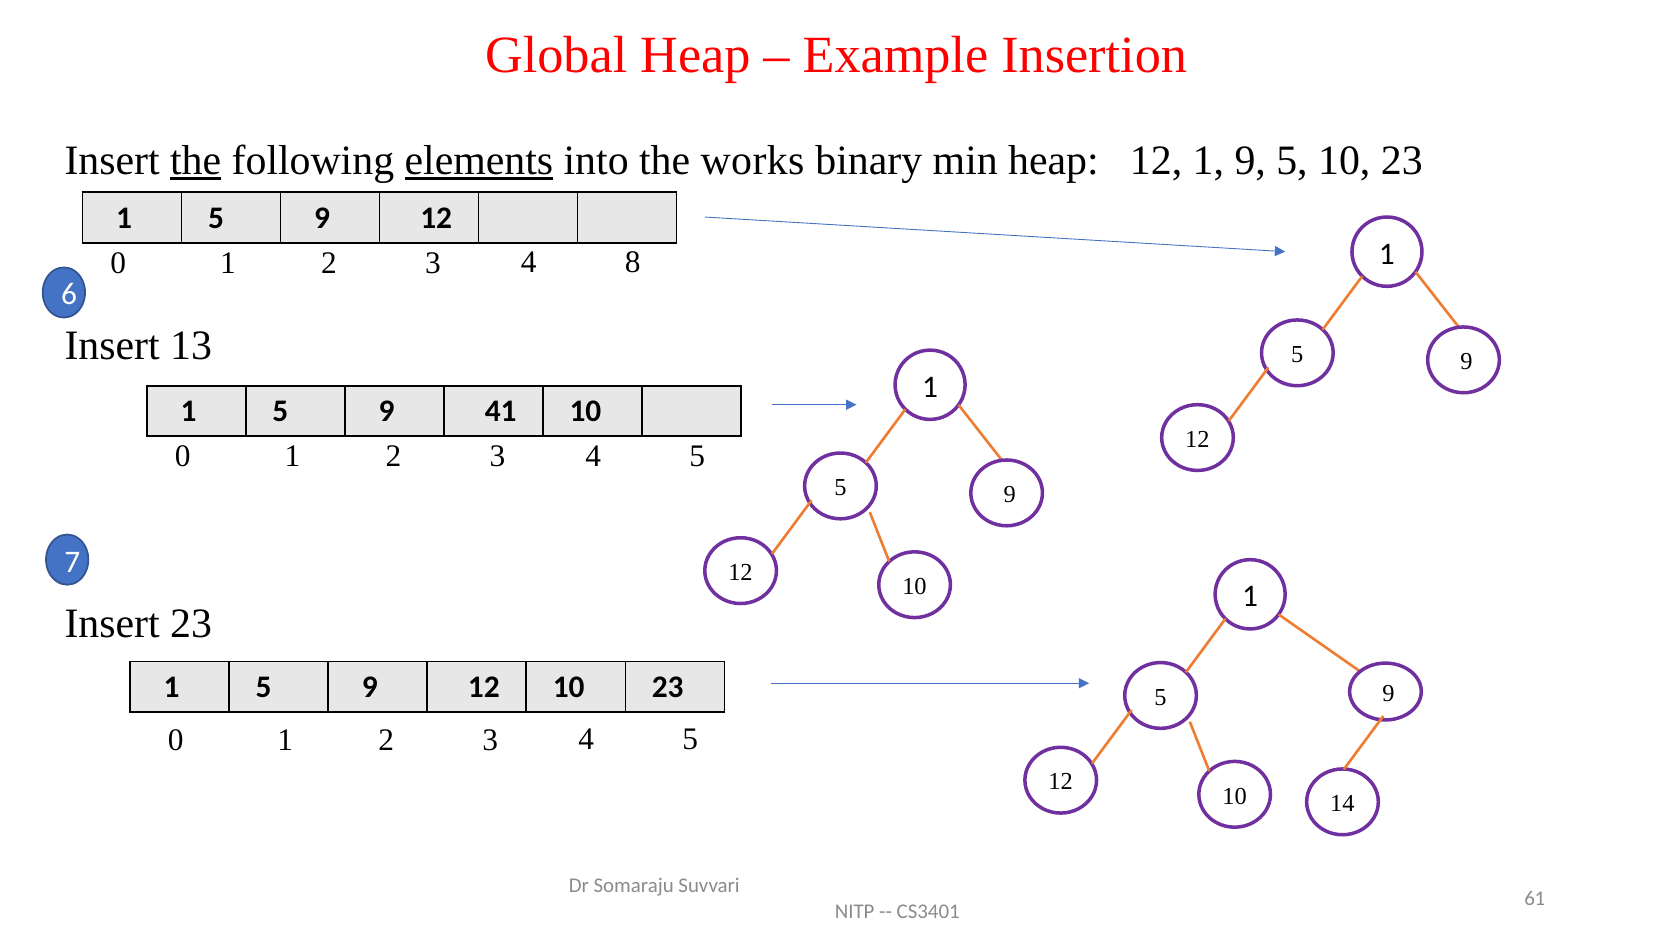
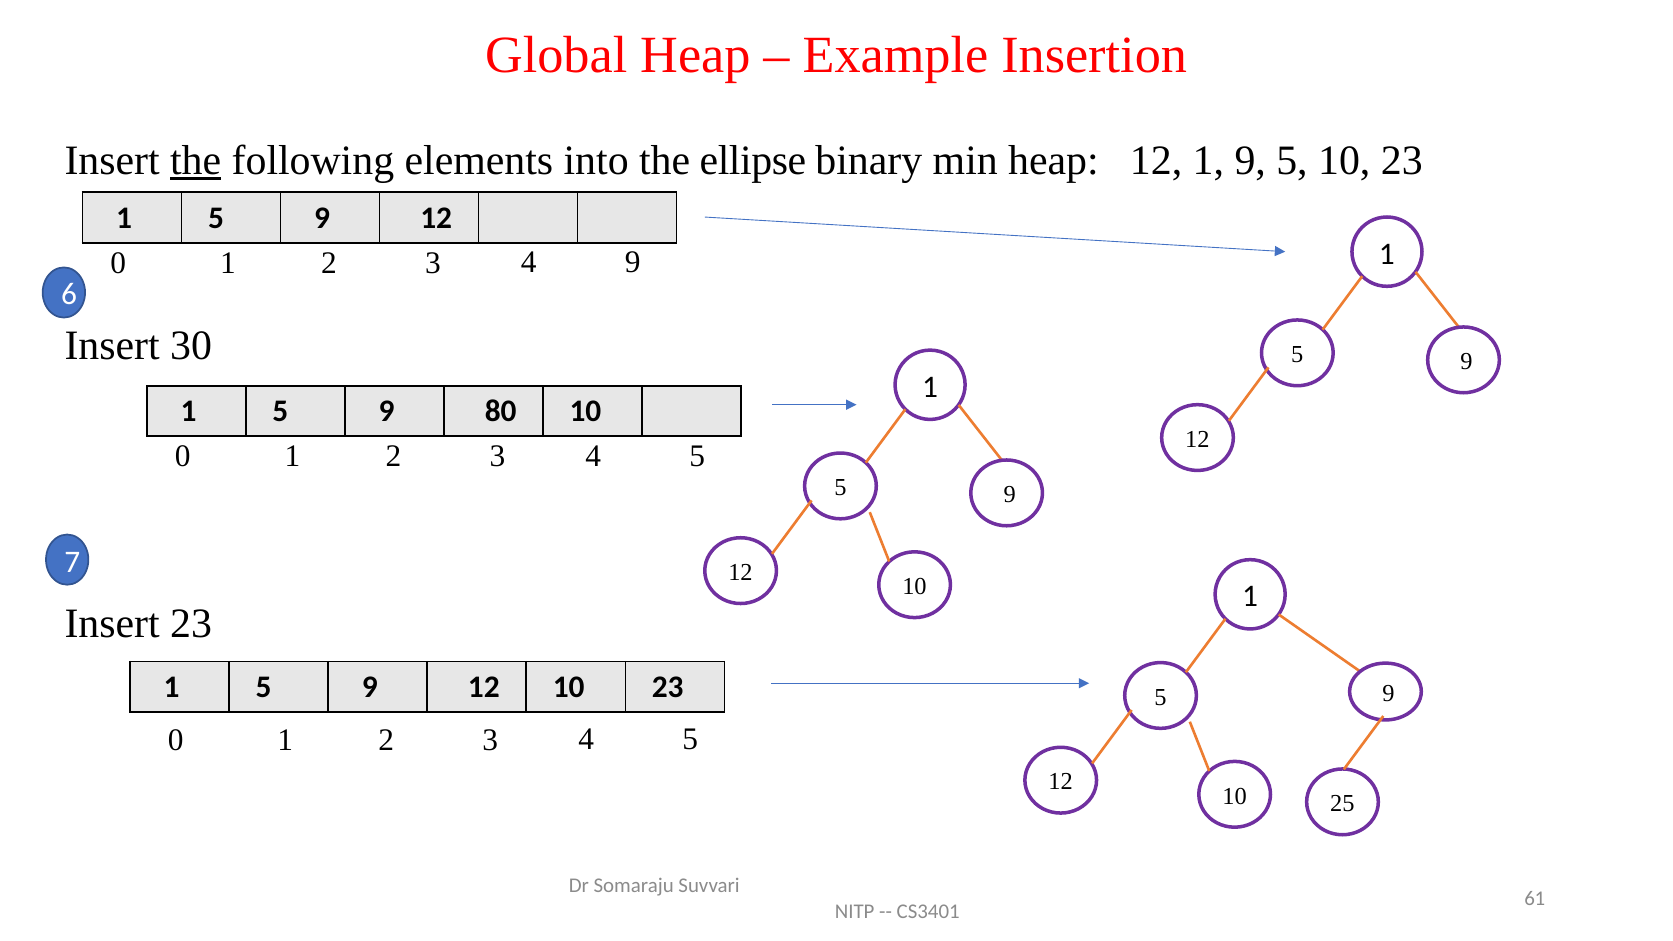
elements underline: present -> none
works: works -> ellipse
0 8: 8 -> 9
13: 13 -> 30
41: 41 -> 80
14: 14 -> 25
